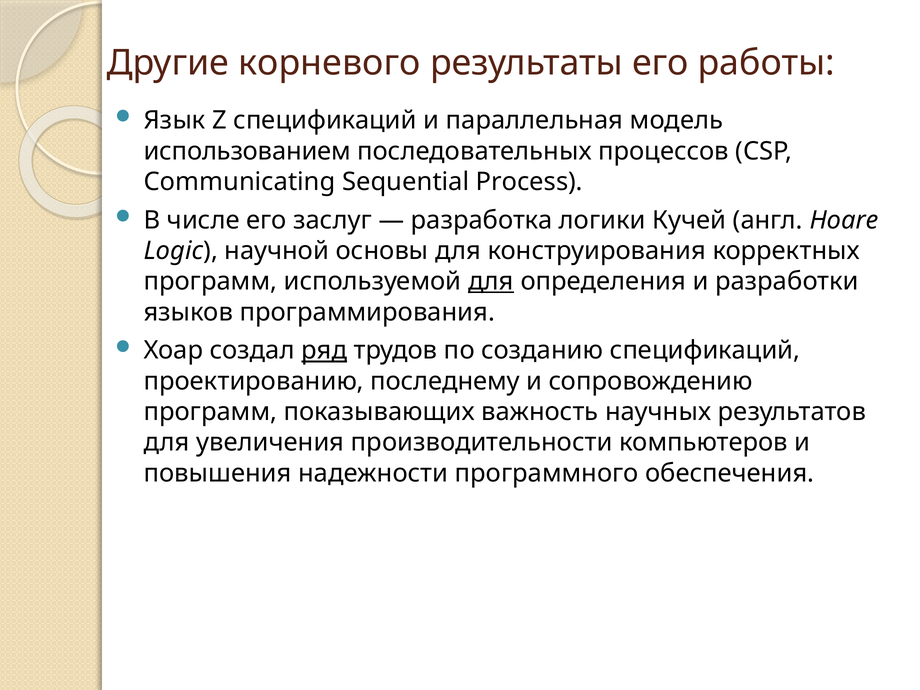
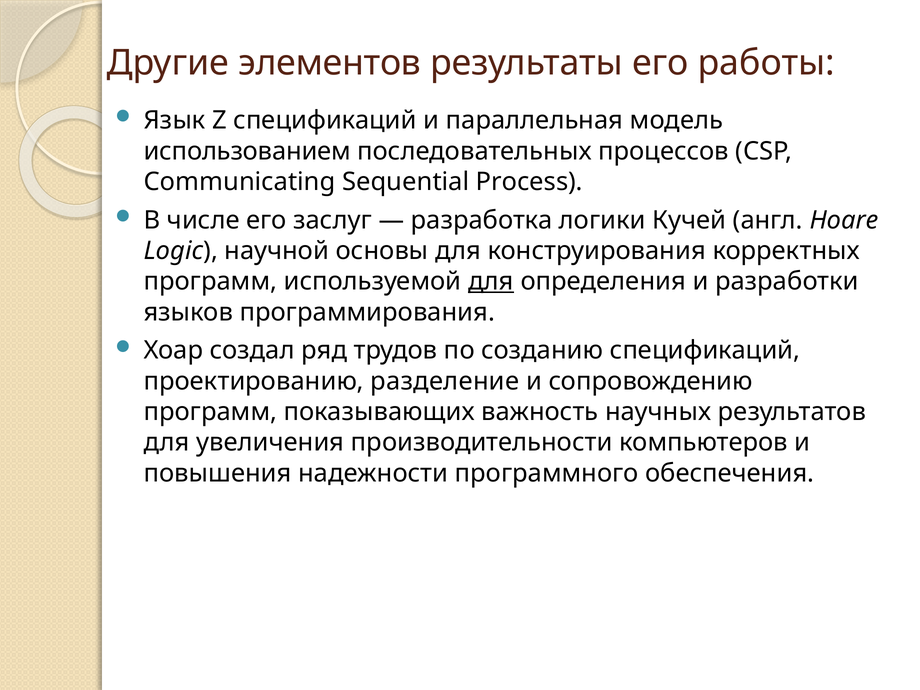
корневого: корневого -> элементов
ряд underline: present -> none
последнему: последнему -> разделение
